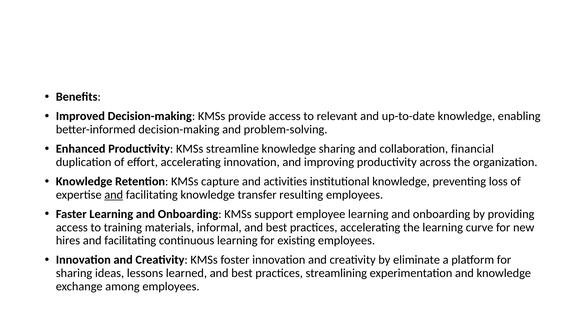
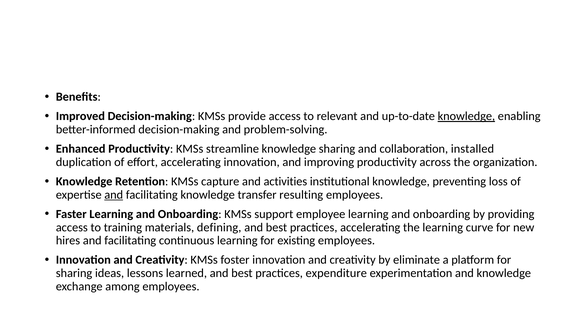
knowledge at (466, 116) underline: none -> present
financial: financial -> installed
informal: informal -> defining
streamlining: streamlining -> expenditure
